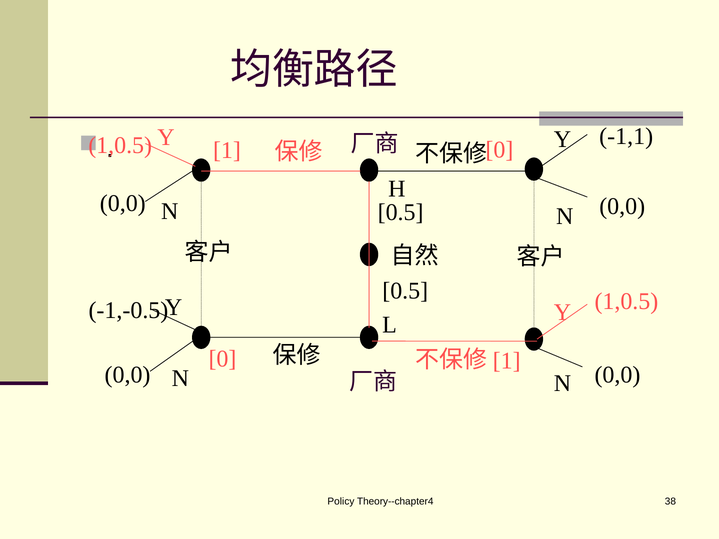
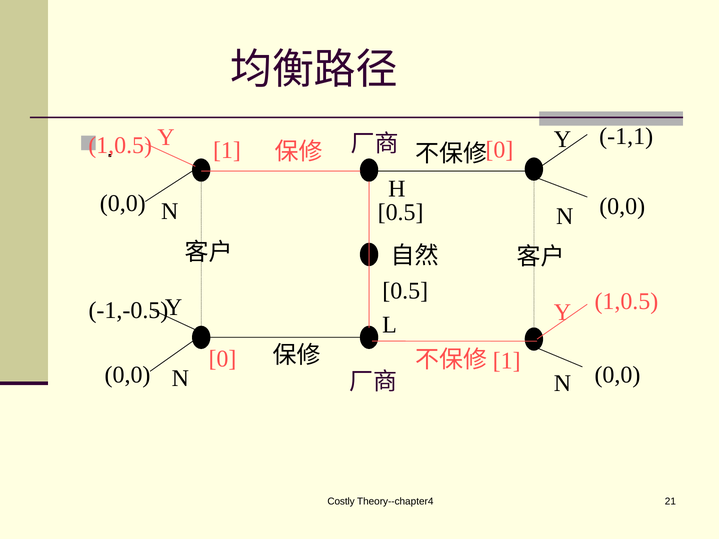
Policy: Policy -> Costly
38: 38 -> 21
